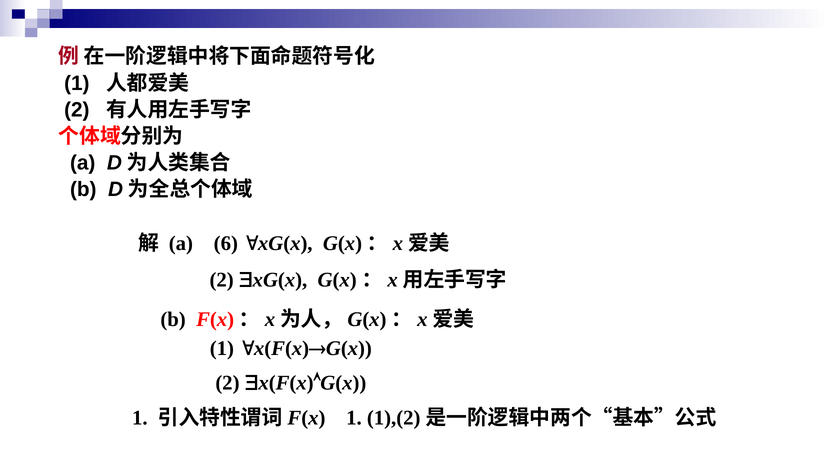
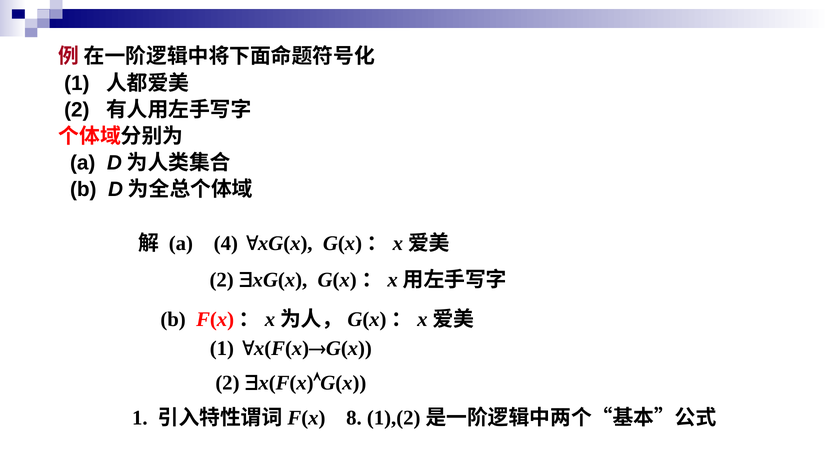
6: 6 -> 4
1 at (354, 418): 1 -> 8
